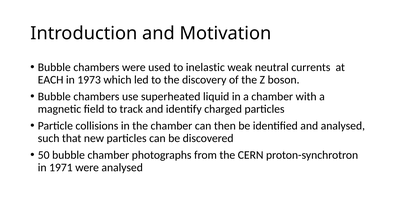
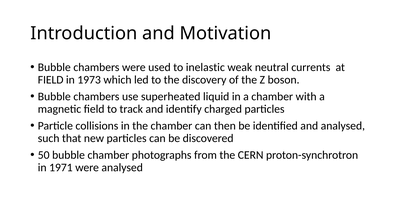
EACH at (51, 80): EACH -> FIELD
